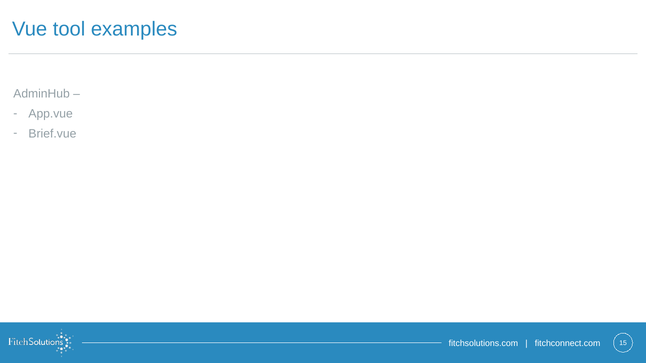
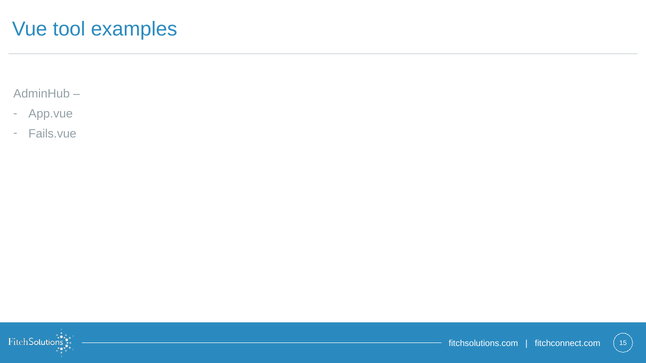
Brief.vue: Brief.vue -> Fails.vue
